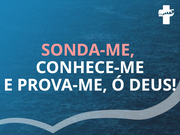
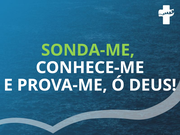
SONDA-ME colour: pink -> light green
